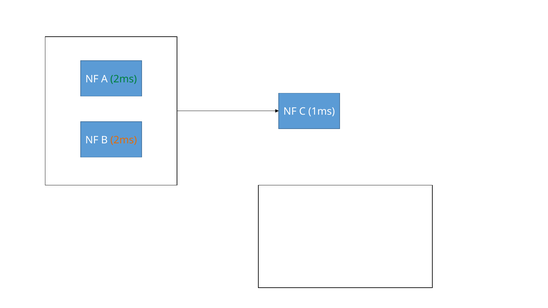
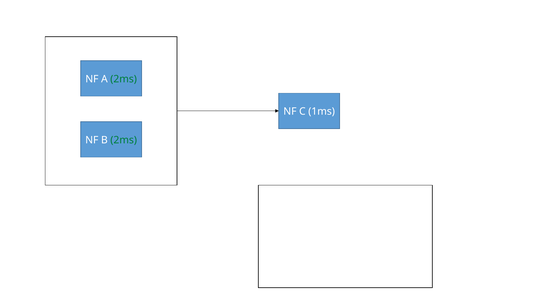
2ms at (124, 140) colour: orange -> green
